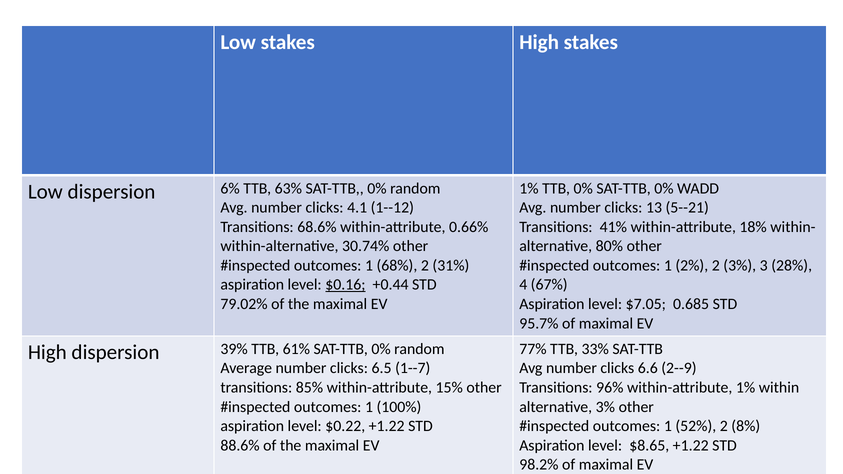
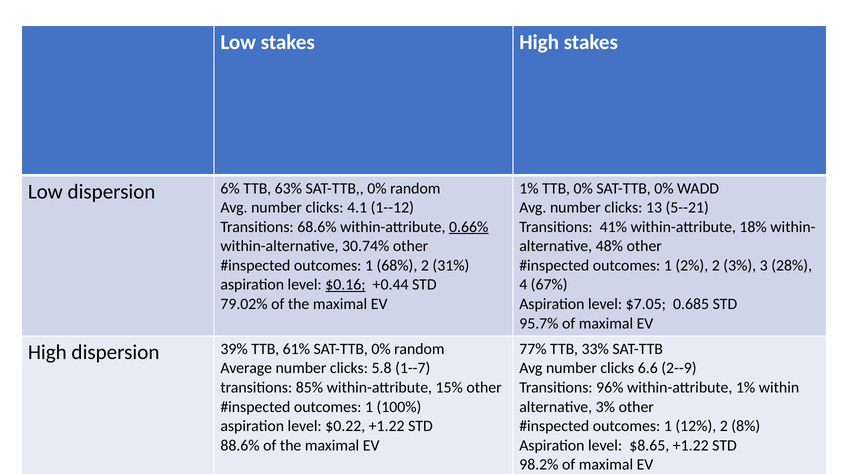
0.66% underline: none -> present
80%: 80% -> 48%
6.5: 6.5 -> 5.8
52%: 52% -> 12%
